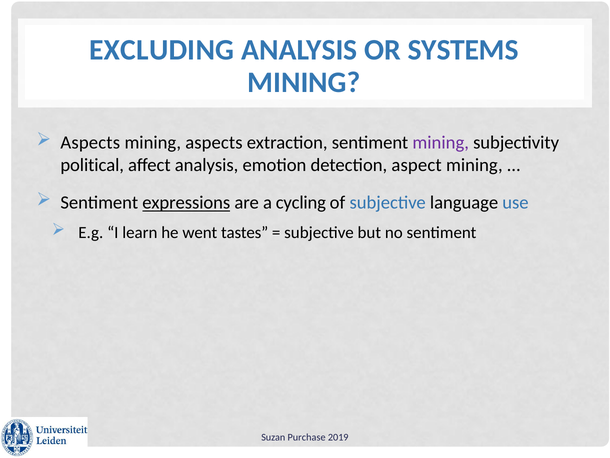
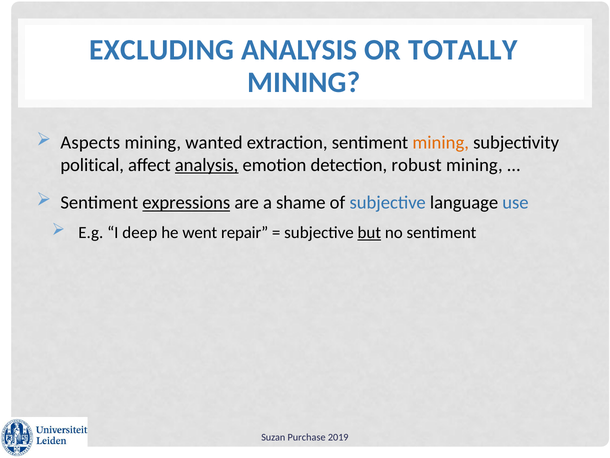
SYSTEMS: SYSTEMS -> TOTALLY
mining aspects: aspects -> wanted
mining at (441, 143) colour: purple -> orange
analysis at (207, 165) underline: none -> present
aspect: aspect -> robust
cycling: cycling -> shame
learn: learn -> deep
tastes: tastes -> repair
but underline: none -> present
